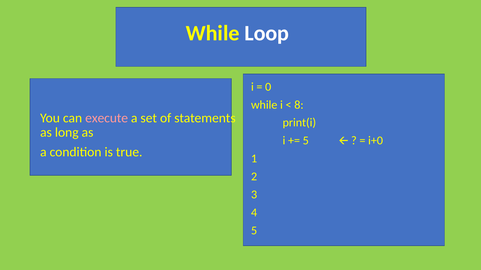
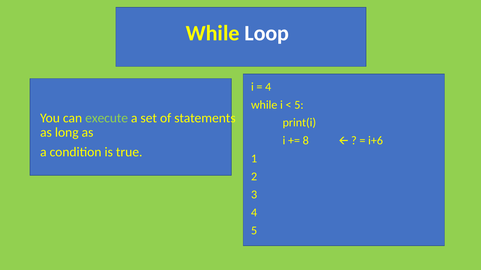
0 at (268, 87): 0 -> 4
8 at (299, 105): 8 -> 5
execute colour: pink -> light green
5 at (306, 141): 5 -> 8
i+0: i+0 -> i+6
